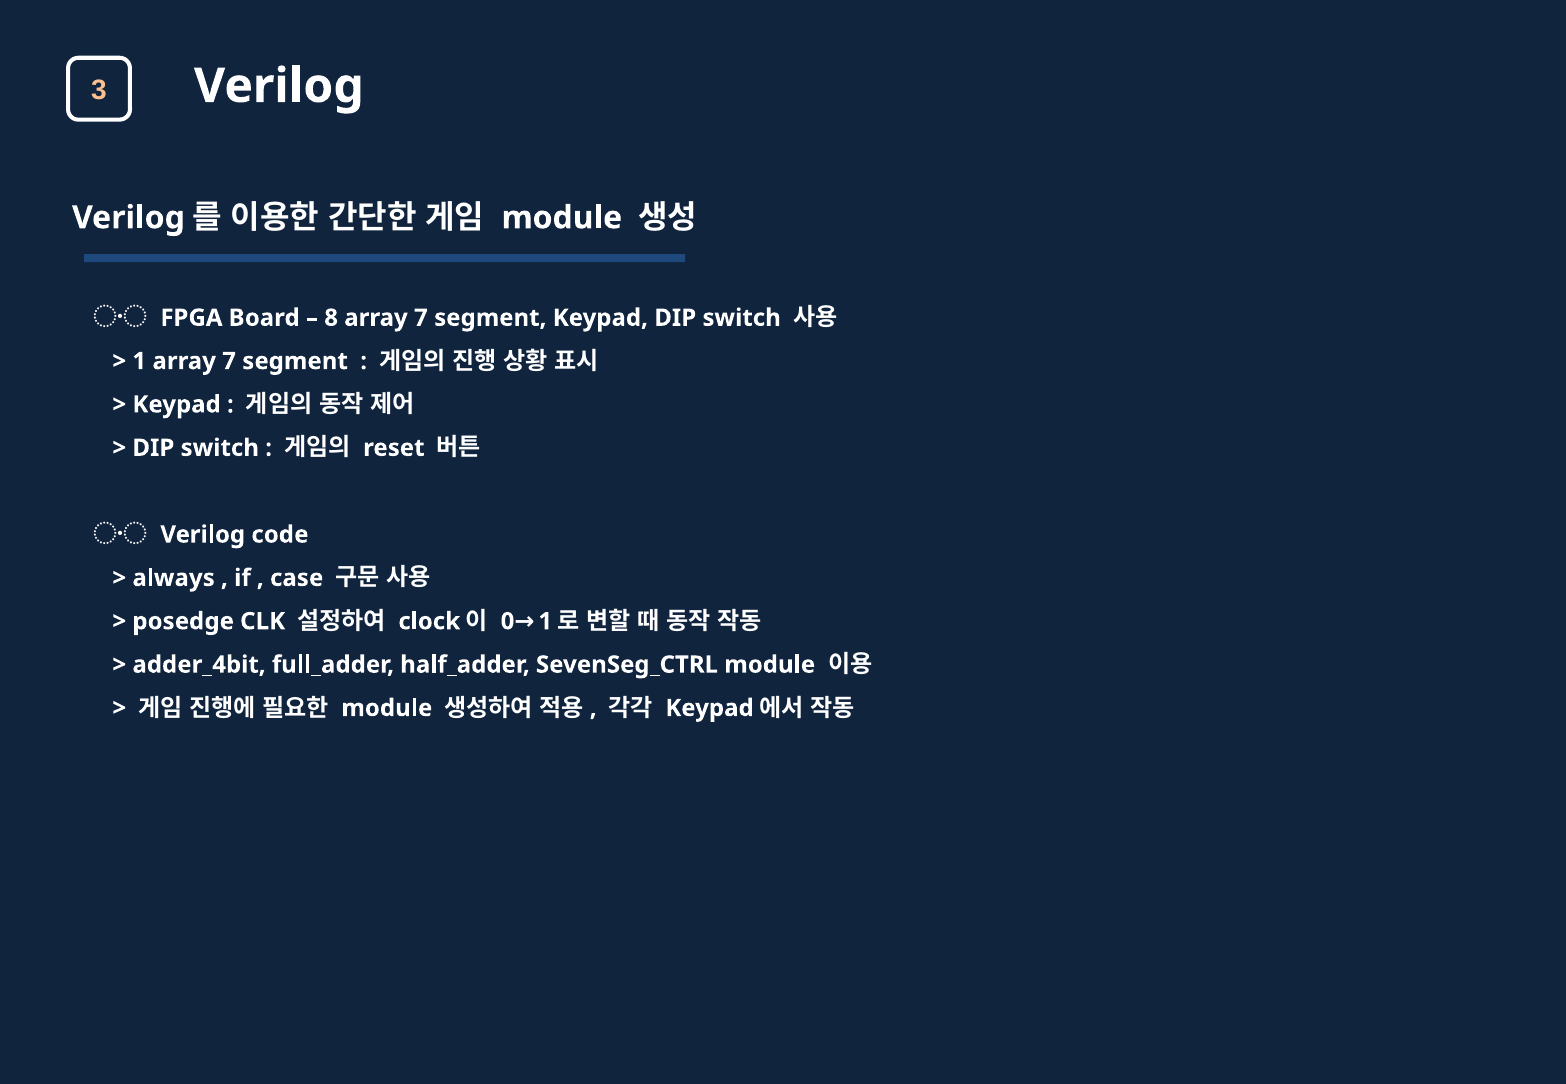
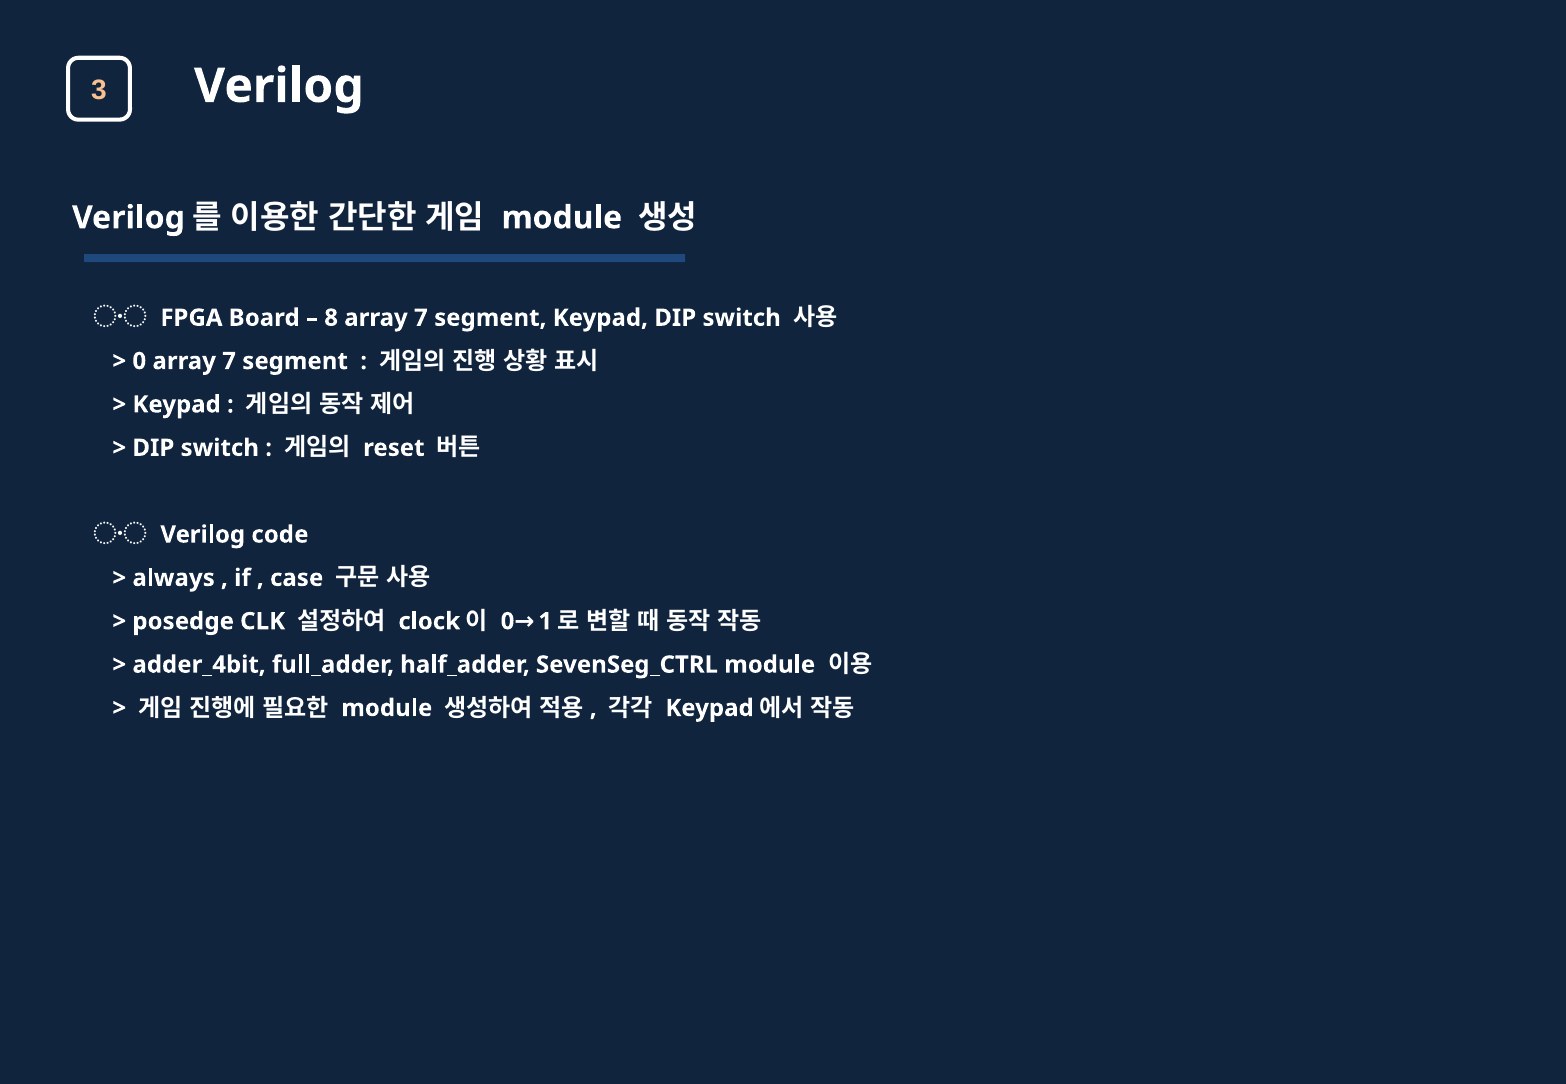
1 at (139, 361): 1 -> 0
